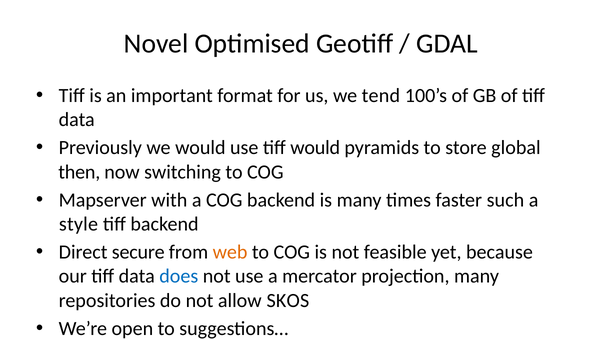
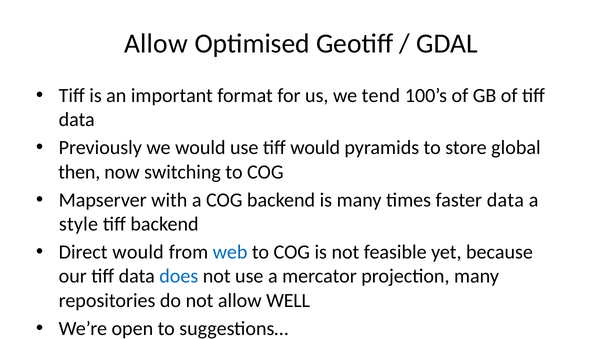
Novel at (156, 44): Novel -> Allow
faster such: such -> data
Direct secure: secure -> would
web colour: orange -> blue
SKOS: SKOS -> WELL
